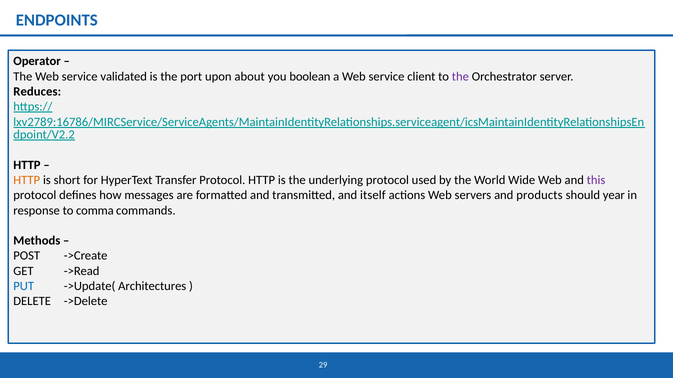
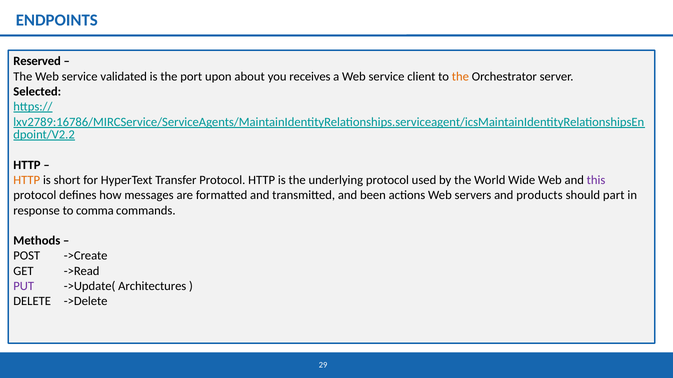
Operator: Operator -> Reserved
boolean: boolean -> receives
the at (460, 76) colour: purple -> orange
Reduces: Reduces -> Selected
itself: itself -> been
year: year -> part
PUT colour: blue -> purple
